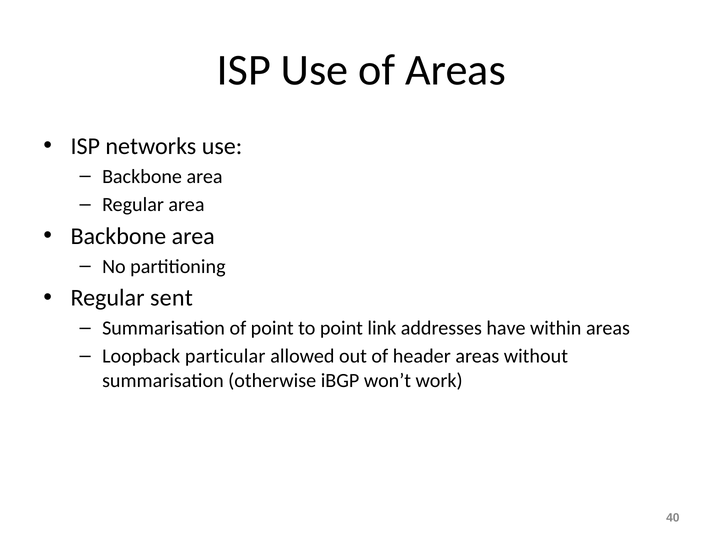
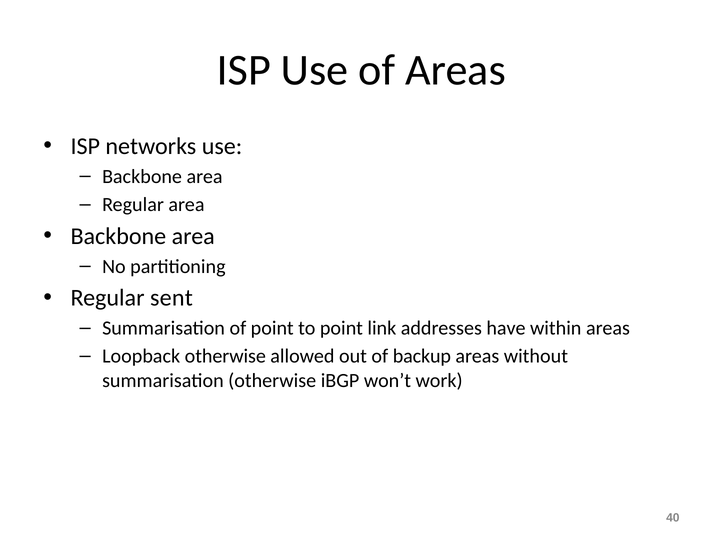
Loopback particular: particular -> otherwise
header: header -> backup
